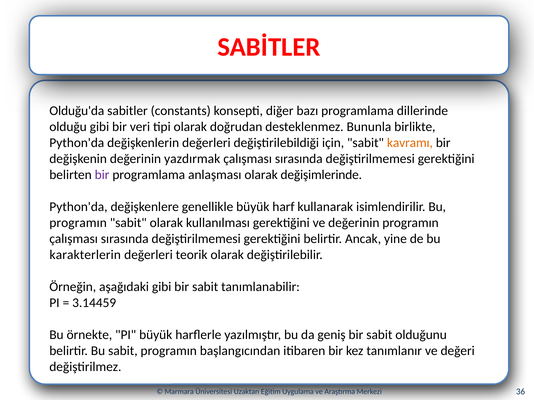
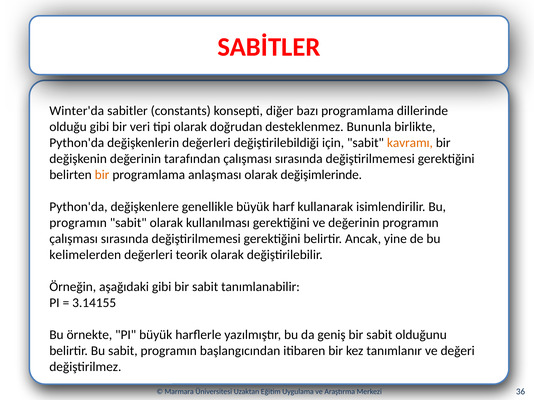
Olduğu'da: Olduğu'da -> Winter'da
yazdırmak: yazdırmak -> tarafından
bir at (102, 175) colour: purple -> orange
karakterlerin: karakterlerin -> kelimelerden
3.14459: 3.14459 -> 3.14155
